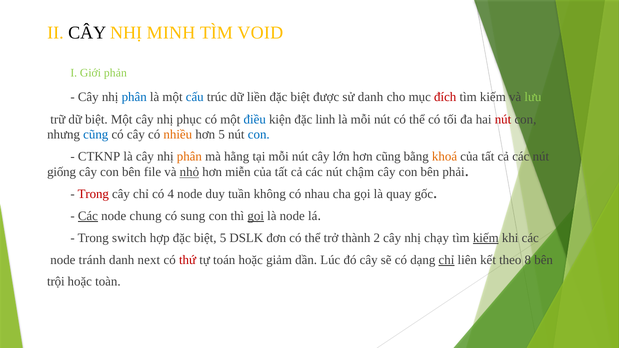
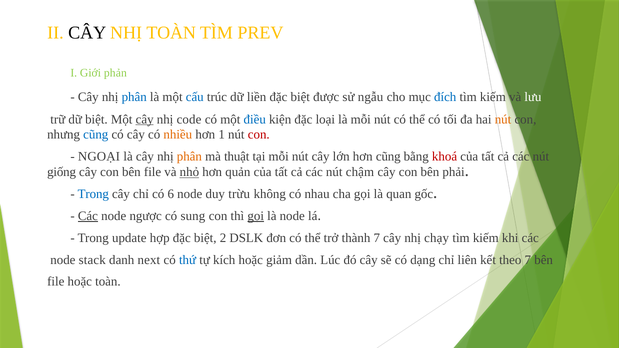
NHỊ MINH: MINH -> TOÀN
VOID: VOID -> PREV
sử danh: danh -> ngẫu
đích colour: red -> blue
lưu colour: light green -> white
cây at (145, 119) underline: none -> present
phục: phục -> code
linh: linh -> loại
nút at (503, 119) colour: red -> orange
hơn 5: 5 -> 1
con at (259, 135) colour: blue -> red
CTKNP: CTKNP -> NGOẠI
hằng: hằng -> thuật
khoá colour: orange -> red
miễn: miễn -> quản
Trong at (93, 194) colour: red -> blue
4: 4 -> 6
tuần: tuần -> trừu
quay: quay -> quan
chung: chung -> ngược
switch: switch -> update
biệt 5: 5 -> 2
thành 2: 2 -> 7
kiếm at (486, 238) underline: present -> none
tránh: tránh -> stack
thứ colour: red -> blue
toán: toán -> kích
chỉ at (446, 260) underline: present -> none
theo 8: 8 -> 7
trội at (56, 282): trội -> file
